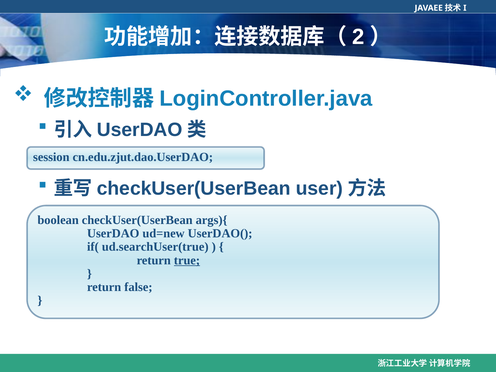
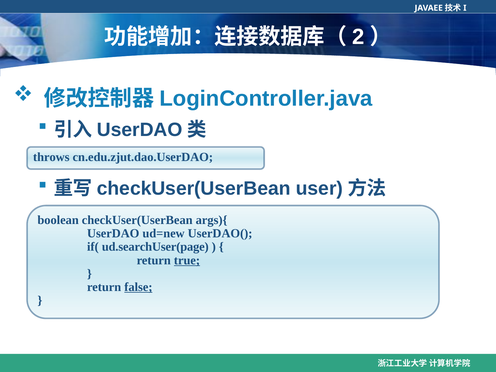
session: session -> throws
ud.searchUser(true: ud.searchUser(true -> ud.searchUser(page
false underline: none -> present
